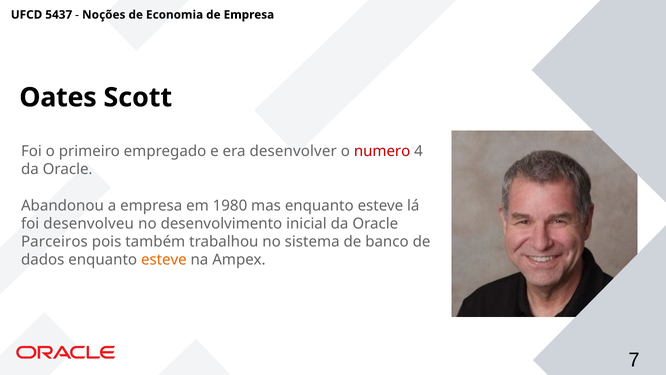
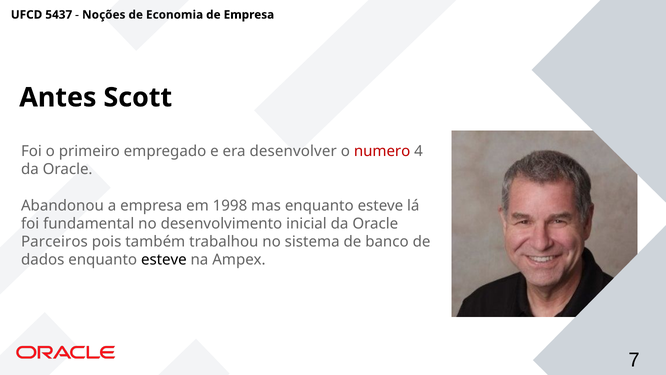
Oates: Oates -> Antes
1980: 1980 -> 1998
desenvolveu: desenvolveu -> fundamental
esteve at (164, 260) colour: orange -> black
